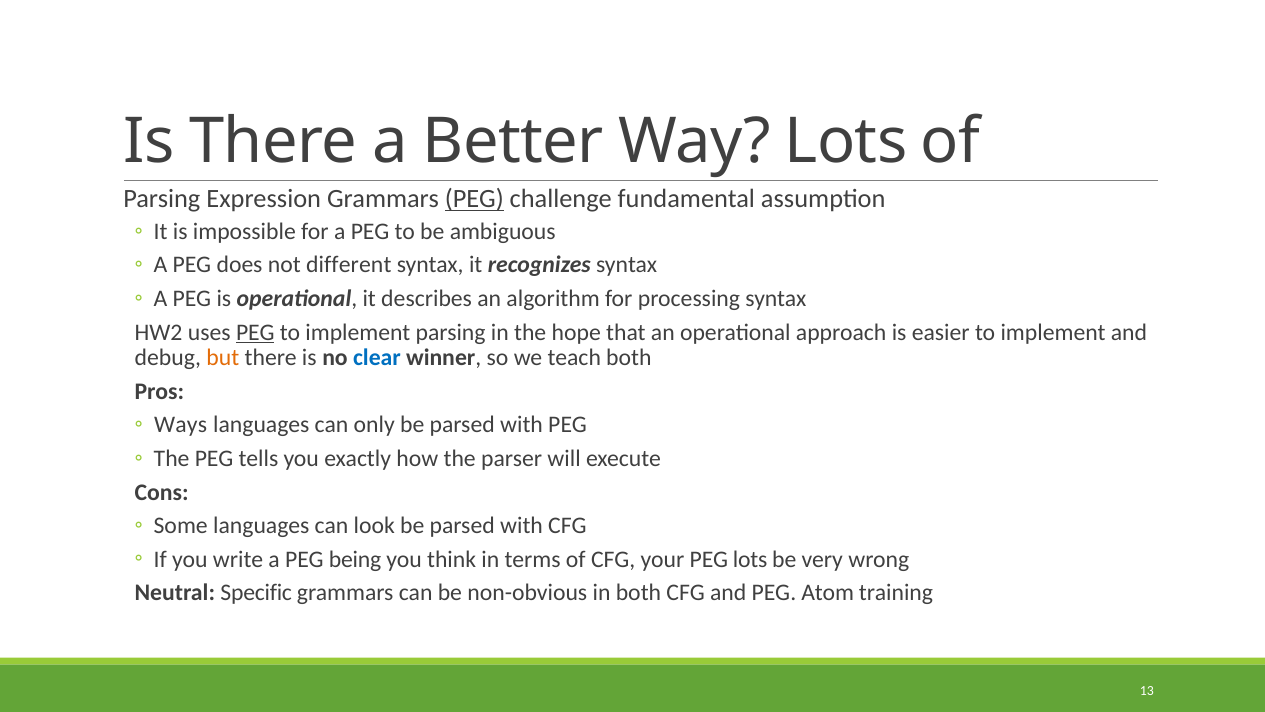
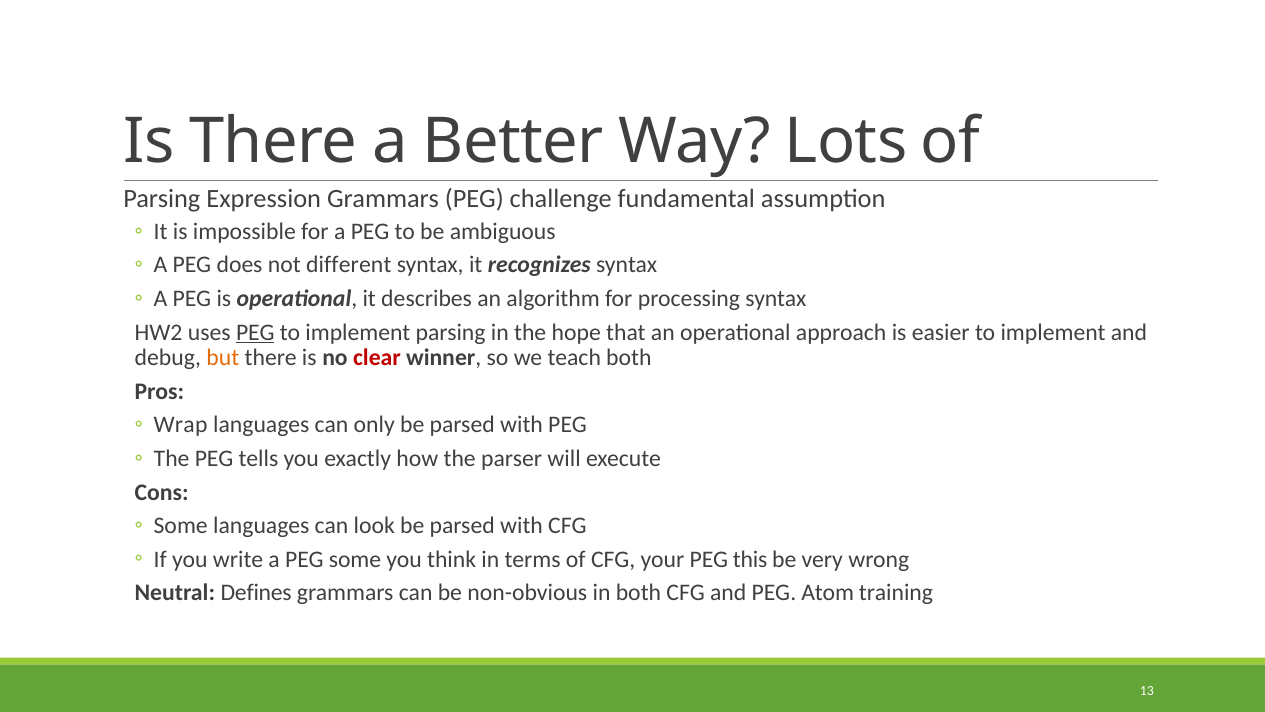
PEG at (474, 199) underline: present -> none
clear colour: blue -> red
Ways: Ways -> Wrap
PEG being: being -> some
PEG lots: lots -> this
Specific: Specific -> Defines
